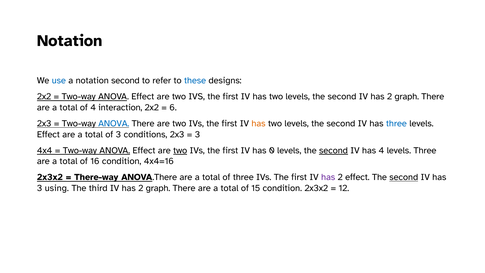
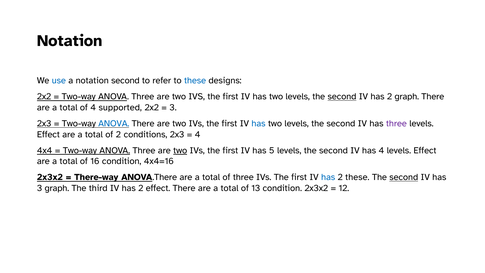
Effect at (143, 96): Effect -> Three
second at (342, 96) underline: none -> present
interaction: interaction -> supported
6 at (173, 107): 6 -> 3
has at (258, 123) colour: orange -> blue
three at (396, 123) colour: blue -> purple
of 3: 3 -> 2
3 at (197, 134): 3 -> 4
Effect at (144, 150): Effect -> Three
0: 0 -> 5
second at (333, 150) underline: present -> none
4 levels Three: Three -> Effect
has at (328, 177) colour: purple -> blue
2 effect: effect -> these
3 using: using -> graph
graph at (158, 188): graph -> effect
15: 15 -> 13
